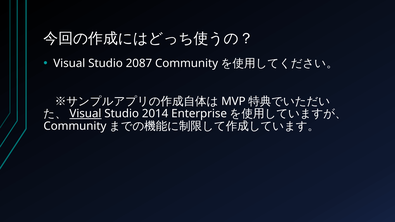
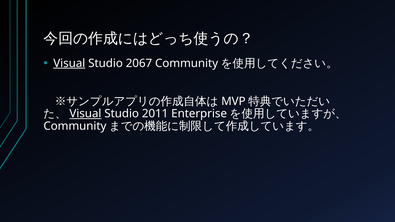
Visual at (69, 63) underline: none -> present
2087: 2087 -> 2067
2014: 2014 -> 2011
